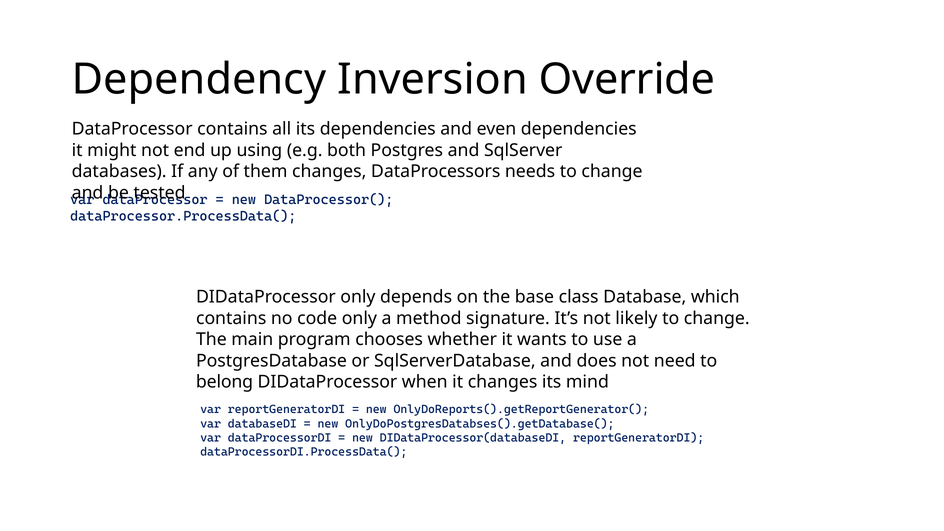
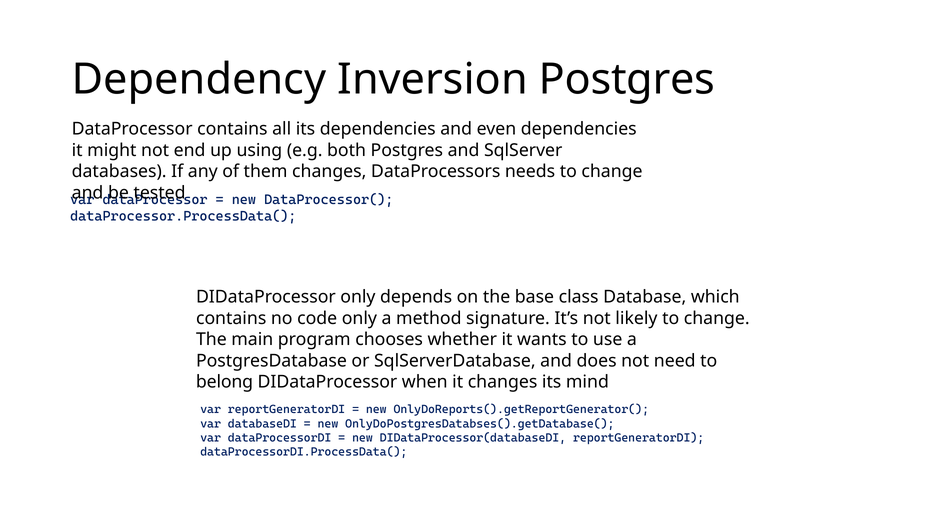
Inversion Override: Override -> Postgres
